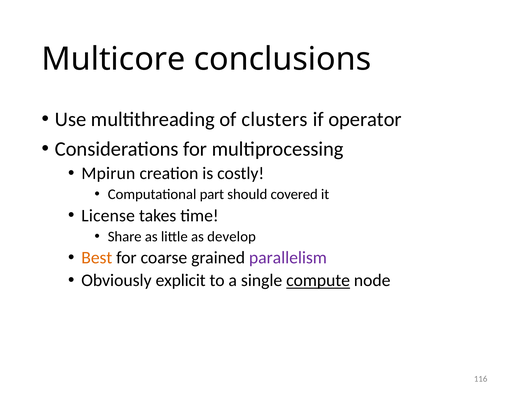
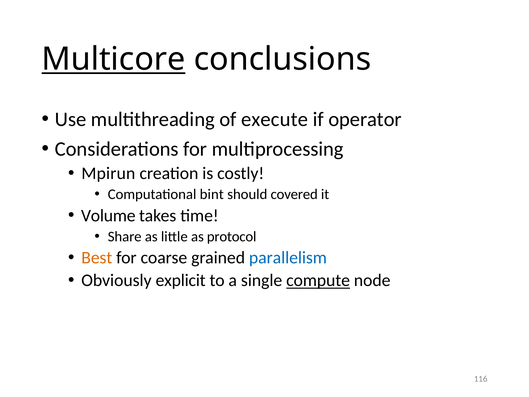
Multicore underline: none -> present
clusters: clusters -> execute
part: part -> bint
License: License -> Volume
develop: develop -> protocol
parallelism colour: purple -> blue
